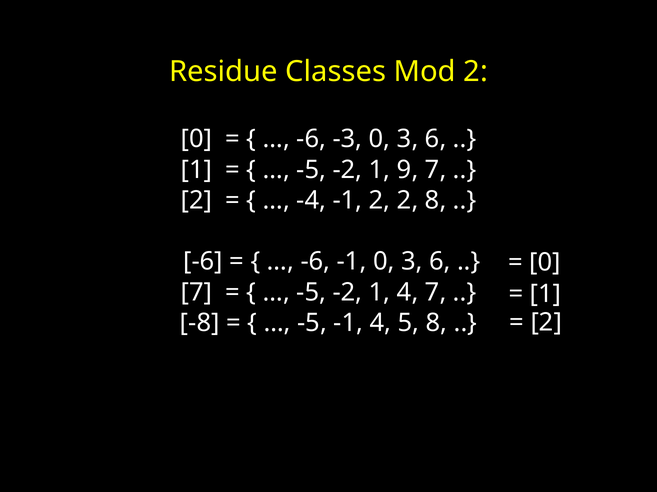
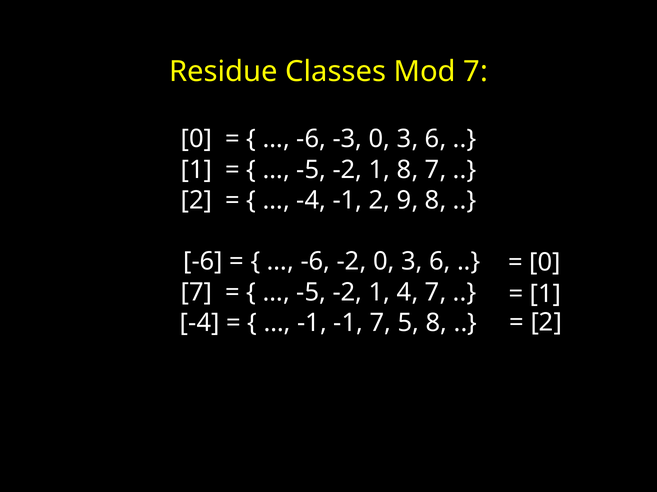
Mod 2: 2 -> 7
1 9: 9 -> 8
2 2: 2 -> 9
-6 -1: -1 -> -2
-8 at (200, 323): -8 -> -4
-5 at (312, 323): -5 -> -1
-1 4: 4 -> 7
